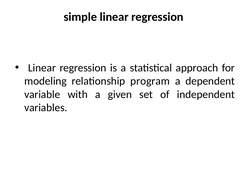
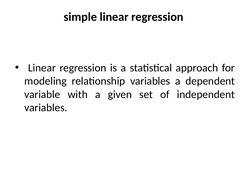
relationship program: program -> variables
